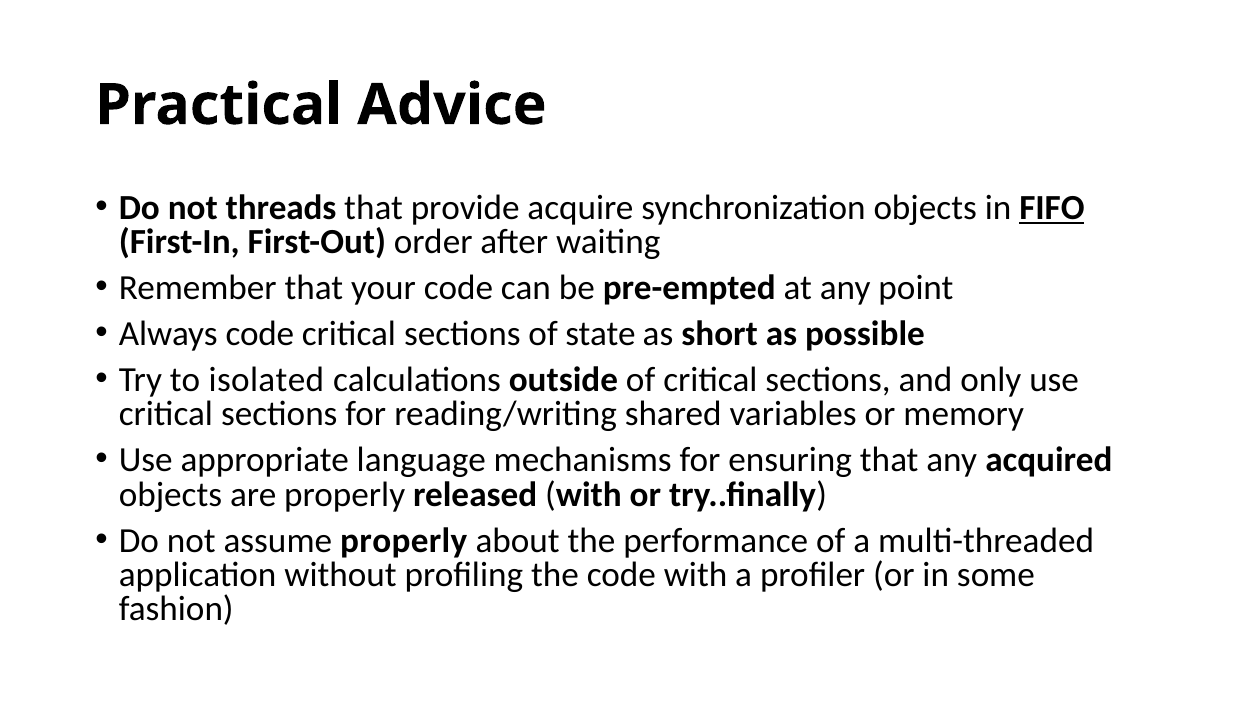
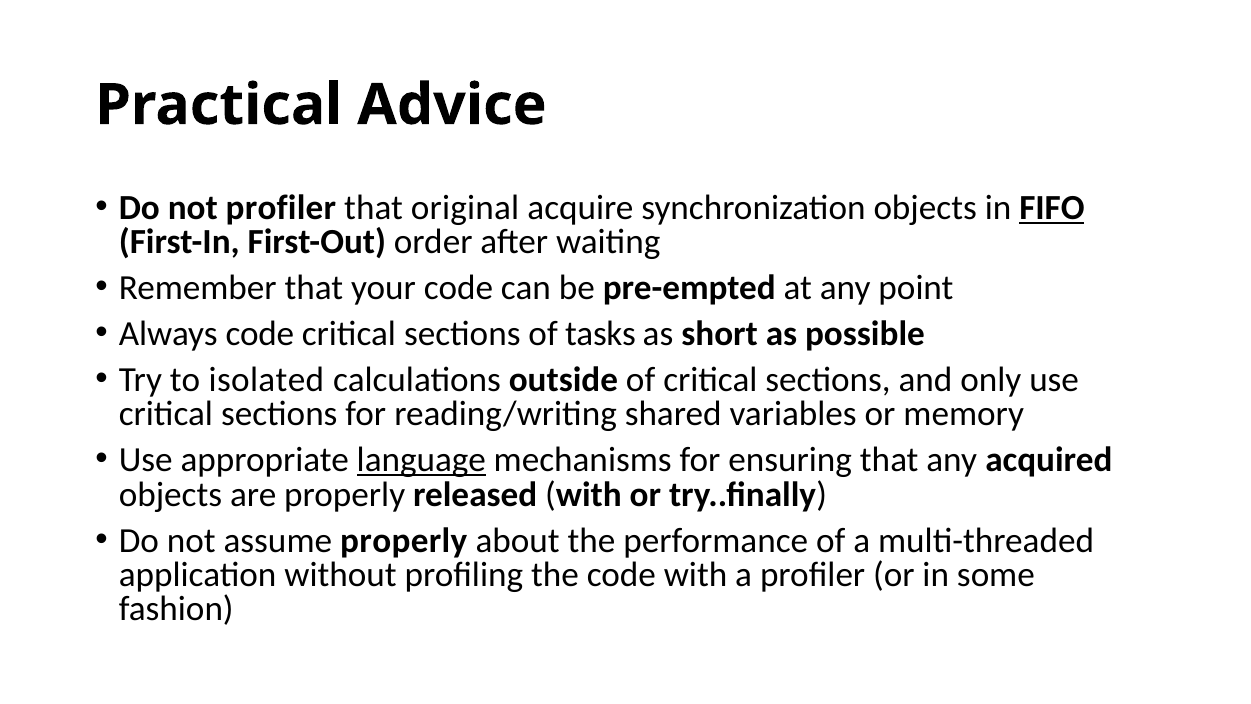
not threads: threads -> profiler
provide: provide -> original
state: state -> tasks
language underline: none -> present
